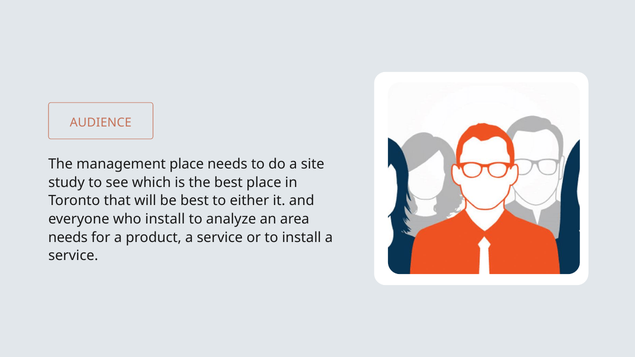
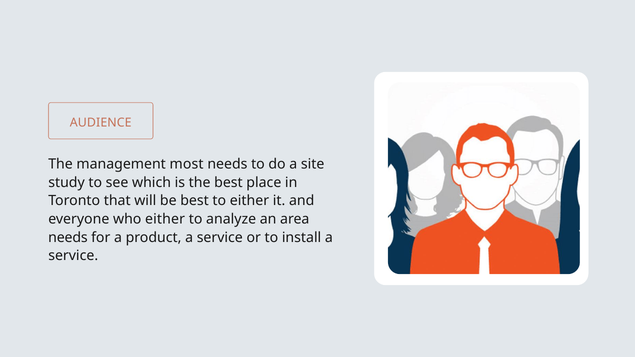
management place: place -> most
who install: install -> either
